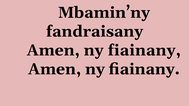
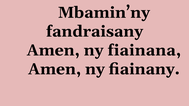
fiainany at (144, 50): fiainany -> fiainana
